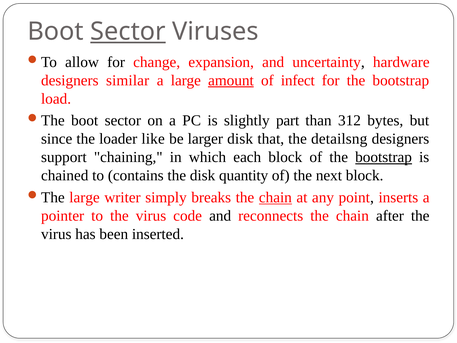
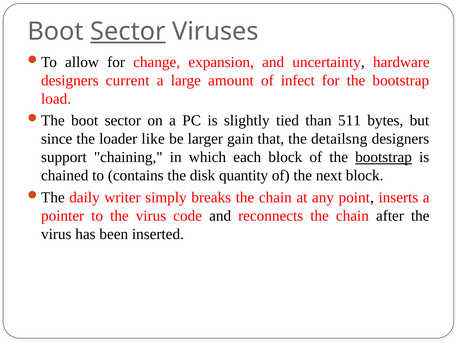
similar: similar -> current
amount underline: present -> none
part: part -> tied
312: 312 -> 511
larger disk: disk -> gain
large at (85, 197): large -> daily
chain at (275, 197) underline: present -> none
